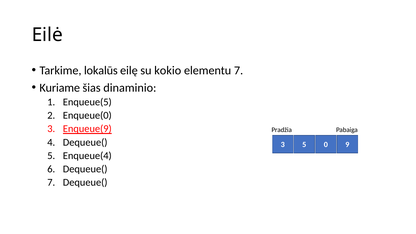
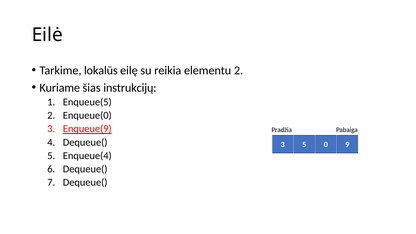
kokio: kokio -> reikia
elementu 7: 7 -> 2
dinaminio: dinaminio -> instrukcijų
